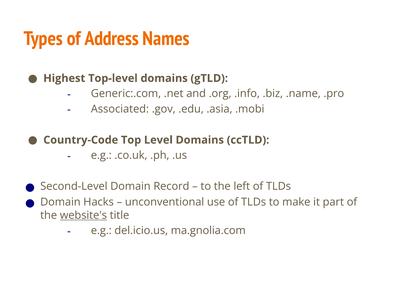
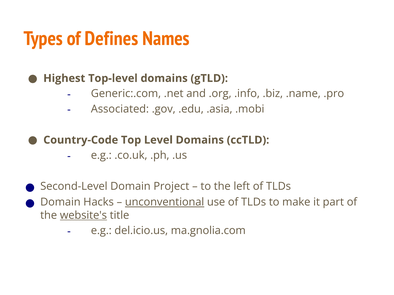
Address: Address -> Defines
Record: Record -> Project
unconventional underline: none -> present
